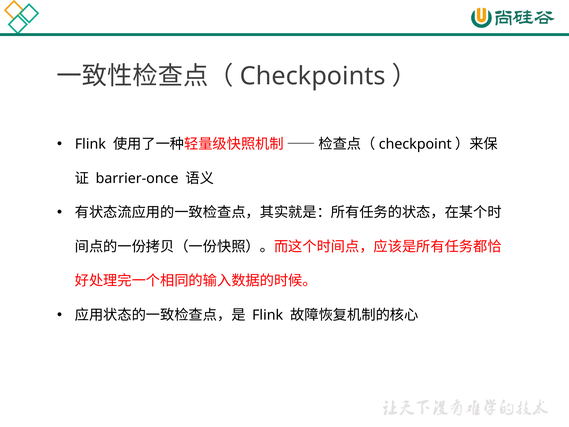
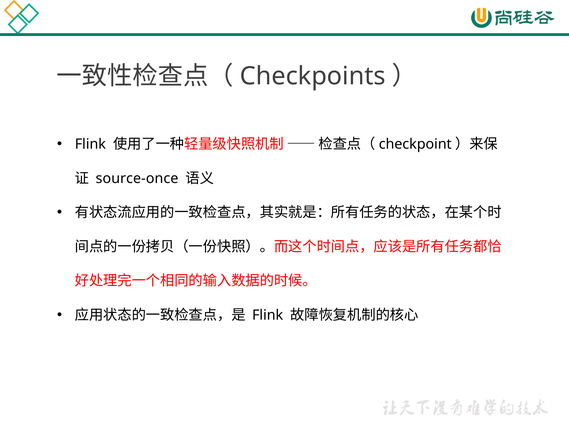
barrier-once: barrier-once -> source-once
